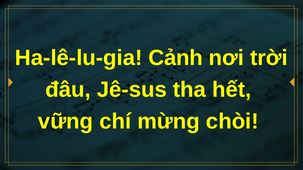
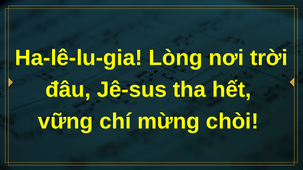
Cảnh: Cảnh -> Lòng
